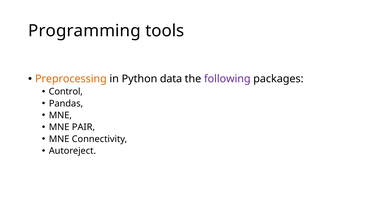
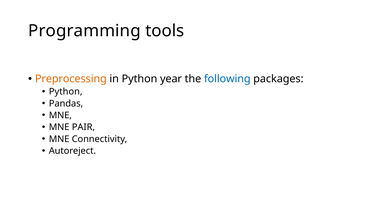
data: data -> year
following colour: purple -> blue
Control at (66, 92): Control -> Python
